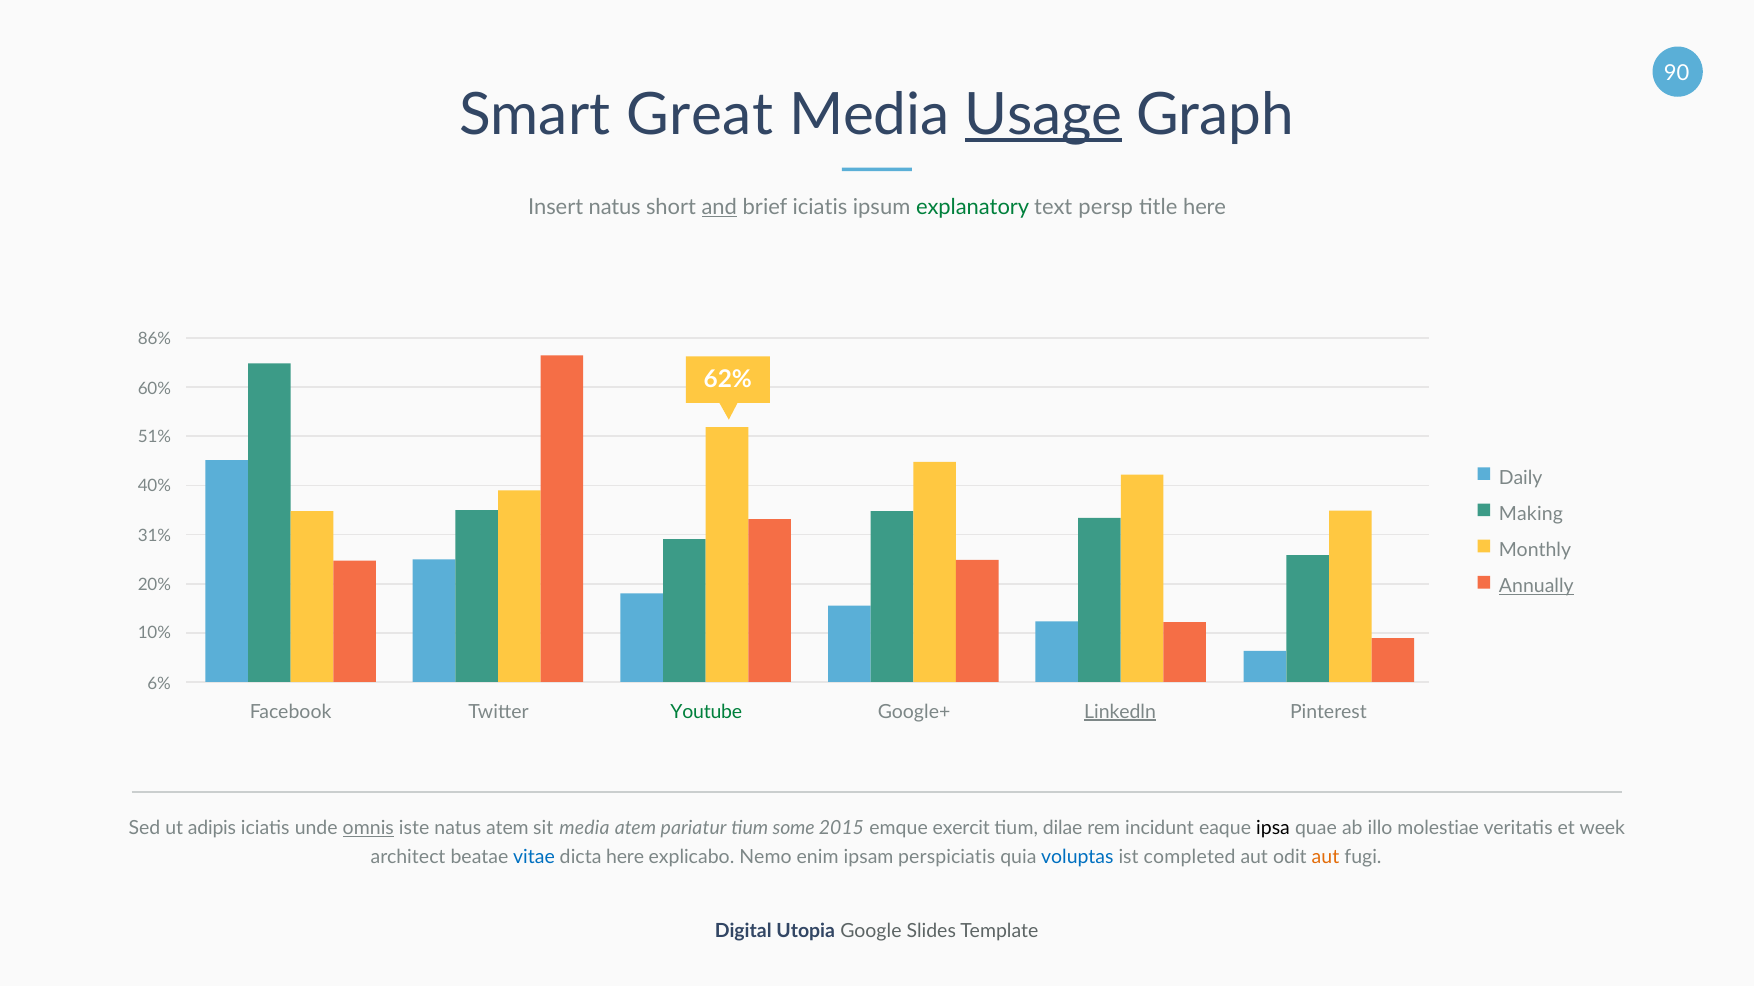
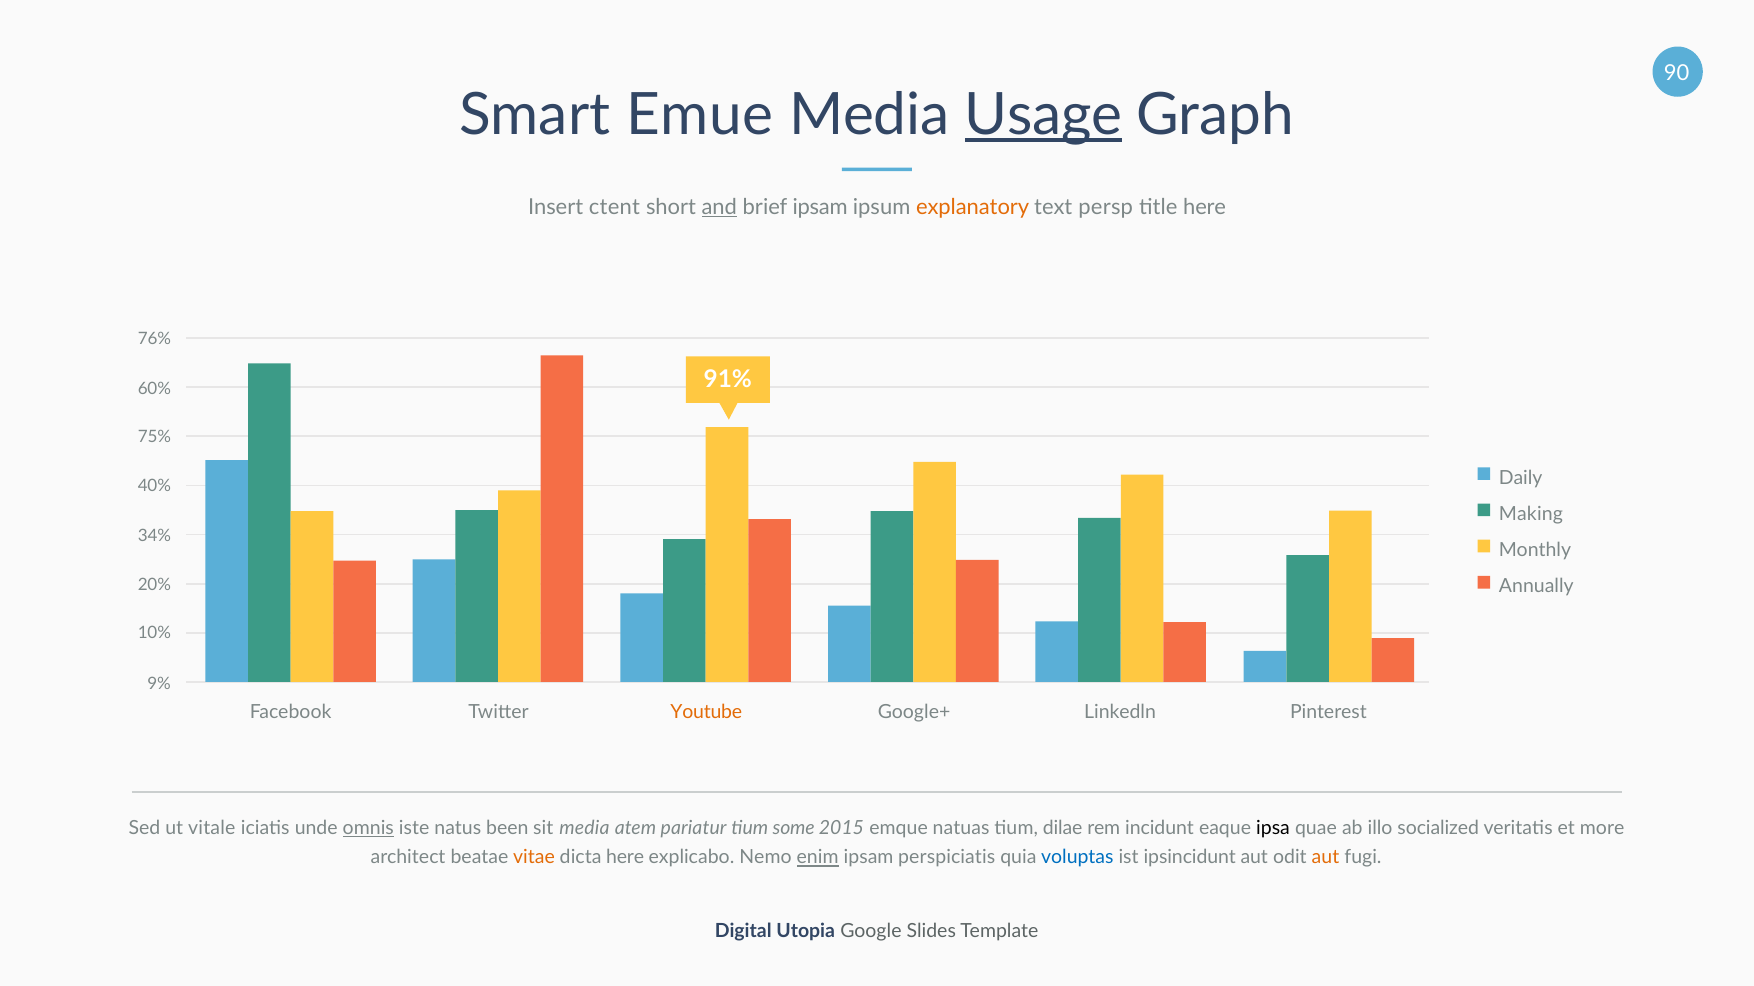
Great: Great -> Emue
Insert natus: natus -> ctent
brief iciatis: iciatis -> ipsam
explanatory colour: green -> orange
86%: 86% -> 76%
62%: 62% -> 91%
51%: 51% -> 75%
31%: 31% -> 34%
Annually underline: present -> none
6%: 6% -> 9%
Youtube colour: green -> orange
Linkedln underline: present -> none
adipis: adipis -> vitale
natus atem: atem -> been
exercit: exercit -> natuas
molestiae: molestiae -> socialized
week: week -> more
vitae colour: blue -> orange
enim underline: none -> present
completed: completed -> ipsincidunt
